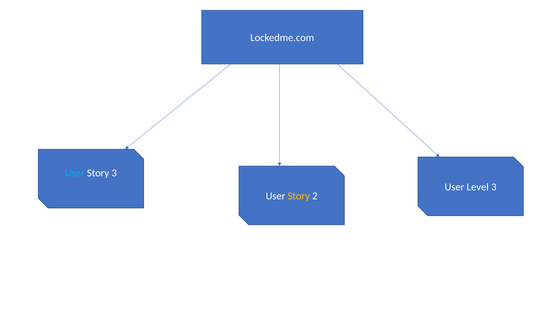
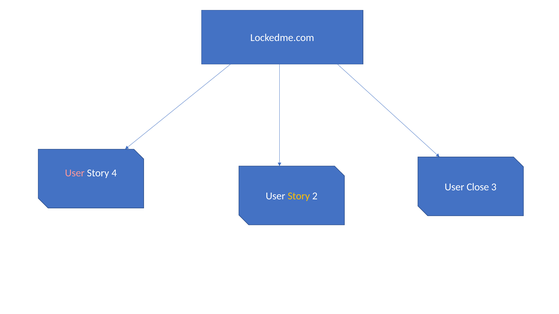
User at (75, 173) colour: light blue -> pink
Story 3: 3 -> 4
Level: Level -> Close
